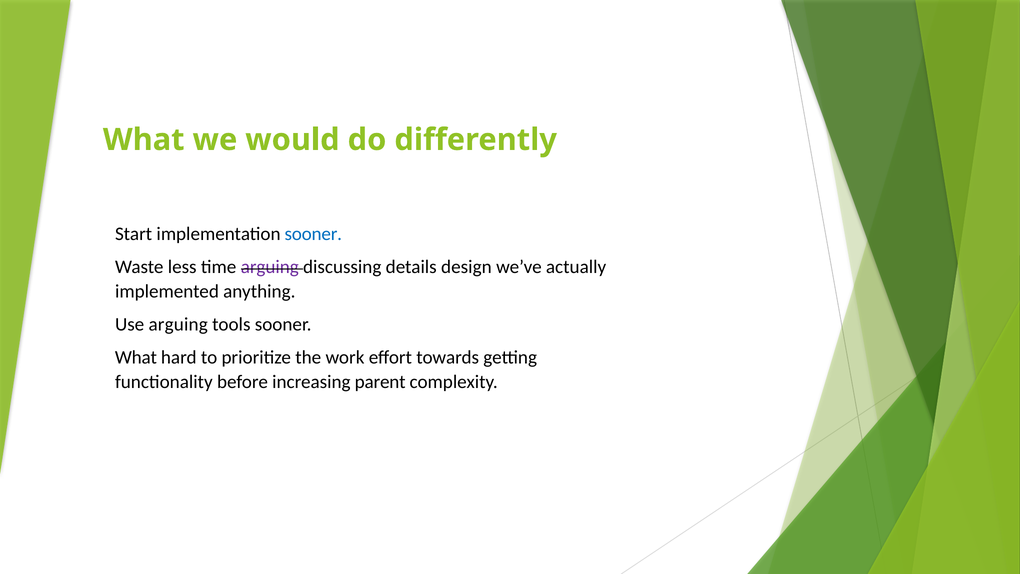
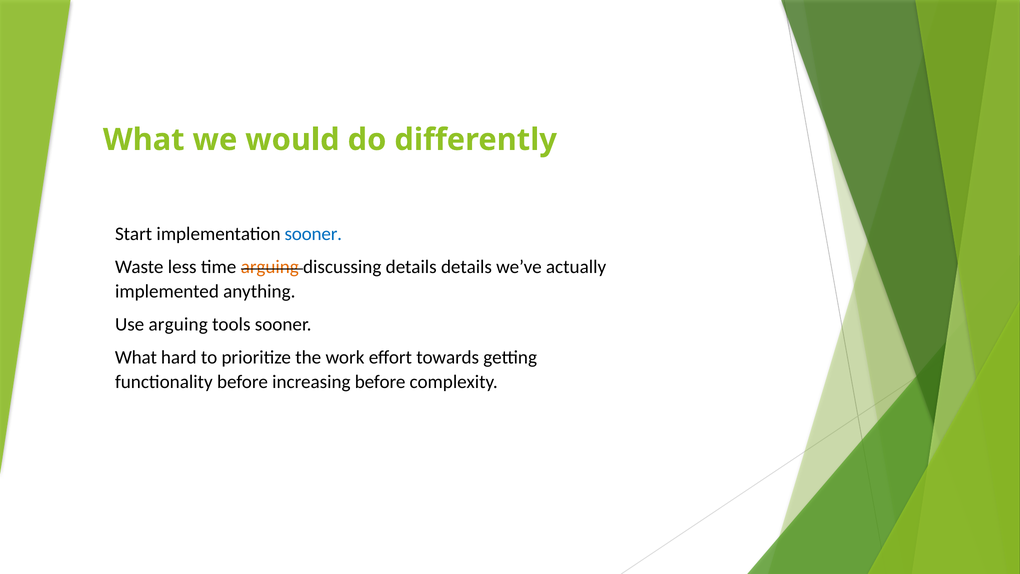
arguing at (270, 267) colour: purple -> orange
details design: design -> details
increasing parent: parent -> before
